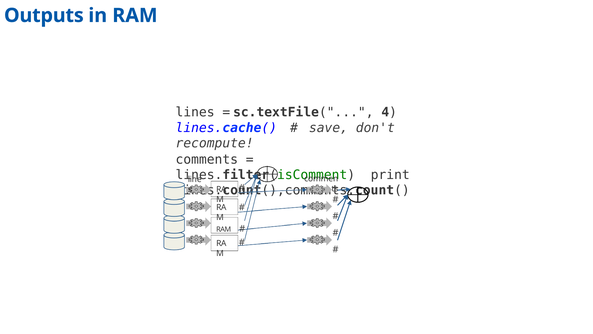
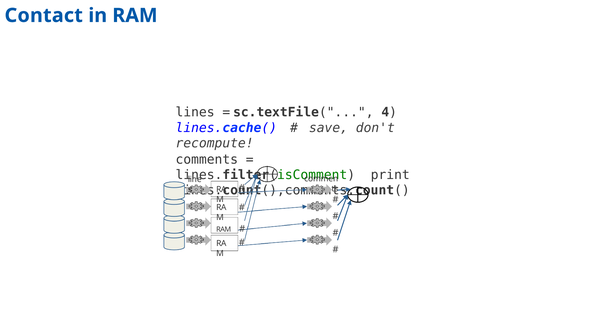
Outputs: Outputs -> Contact
